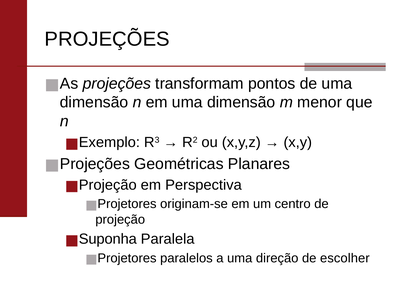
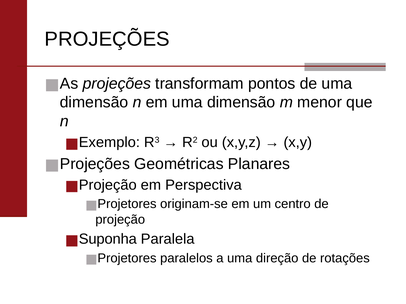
escolher: escolher -> rotações
